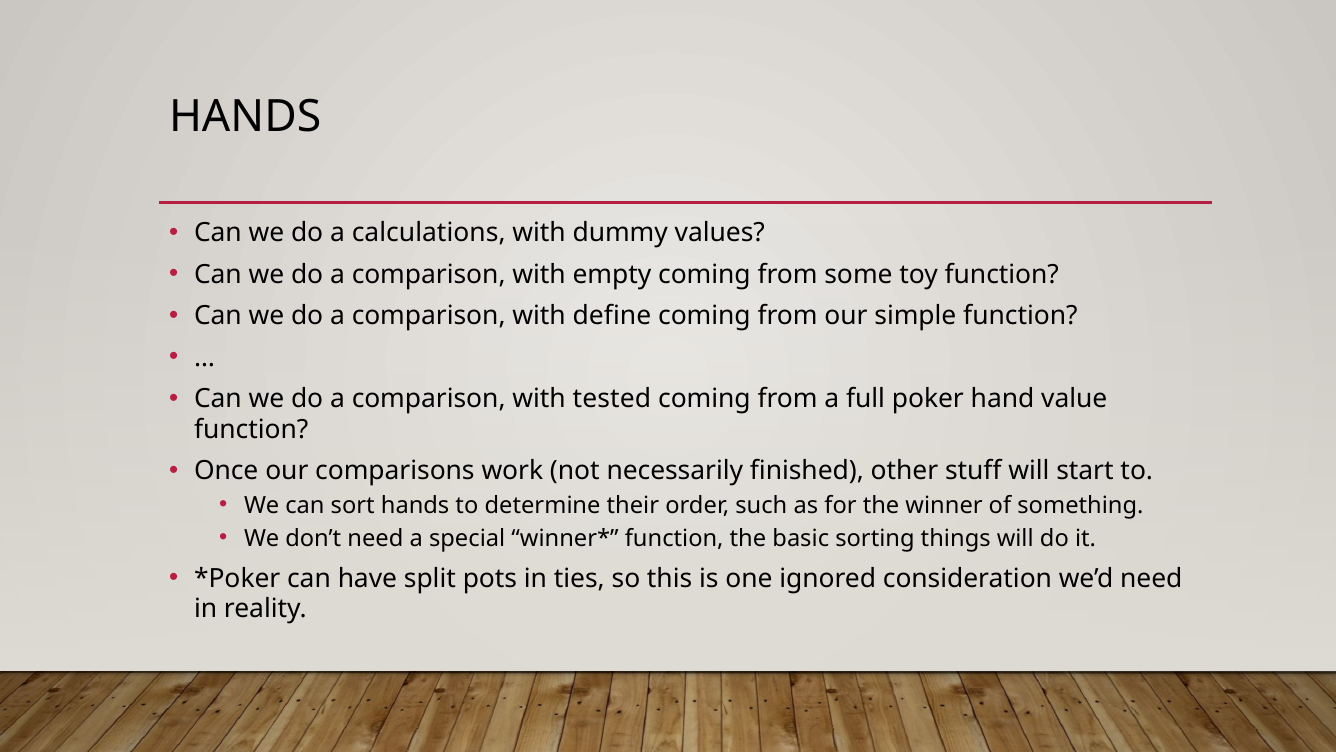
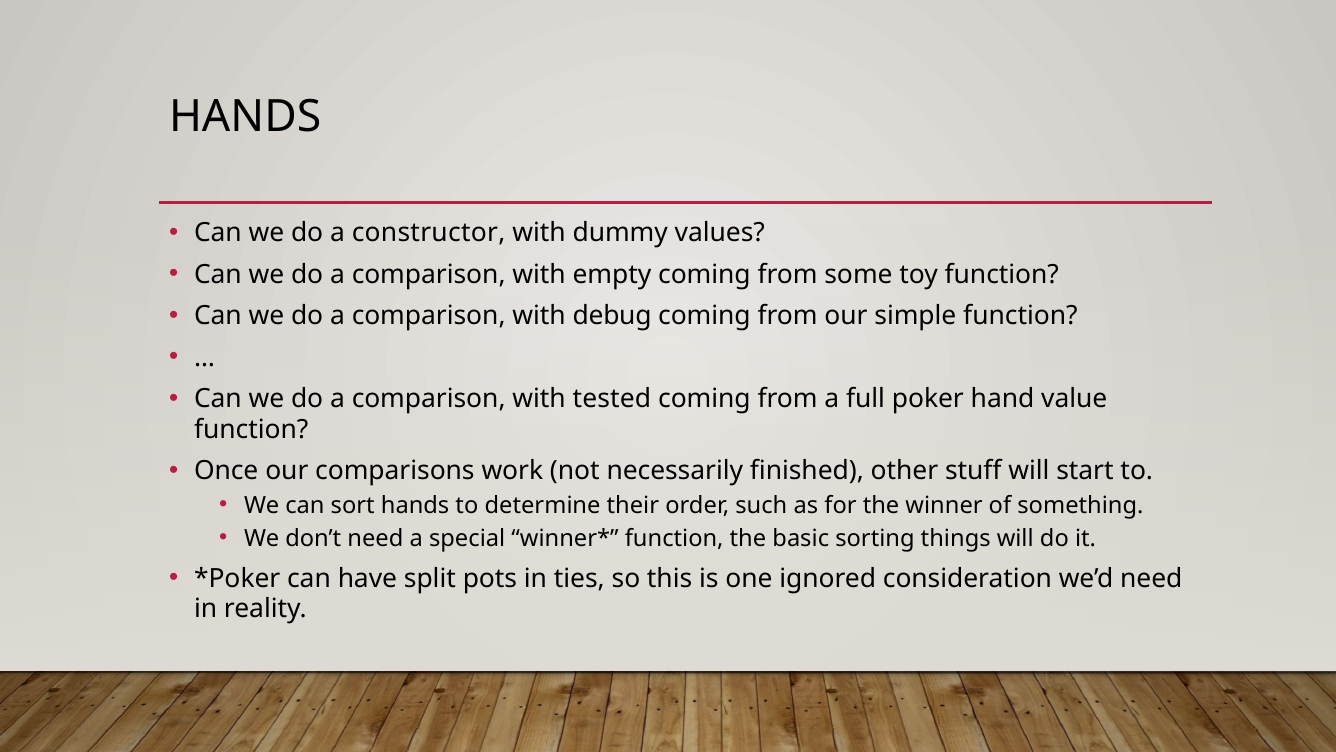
calculations: calculations -> constructor
define: define -> debug
